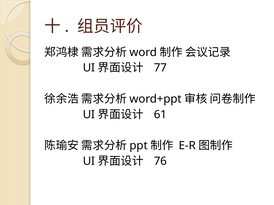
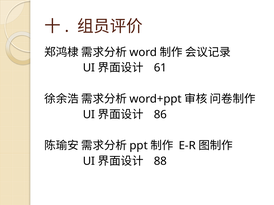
77: 77 -> 61
61: 61 -> 86
76: 76 -> 88
